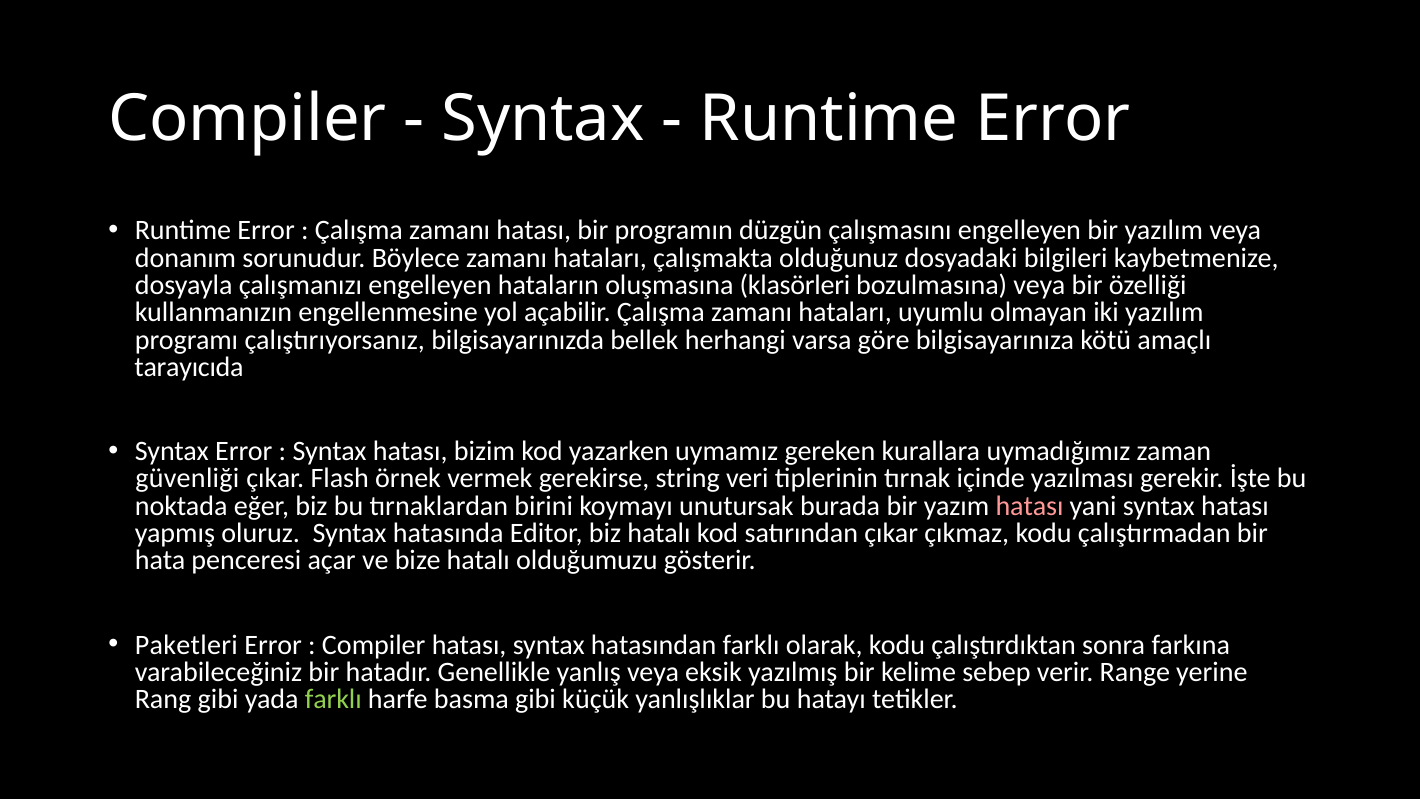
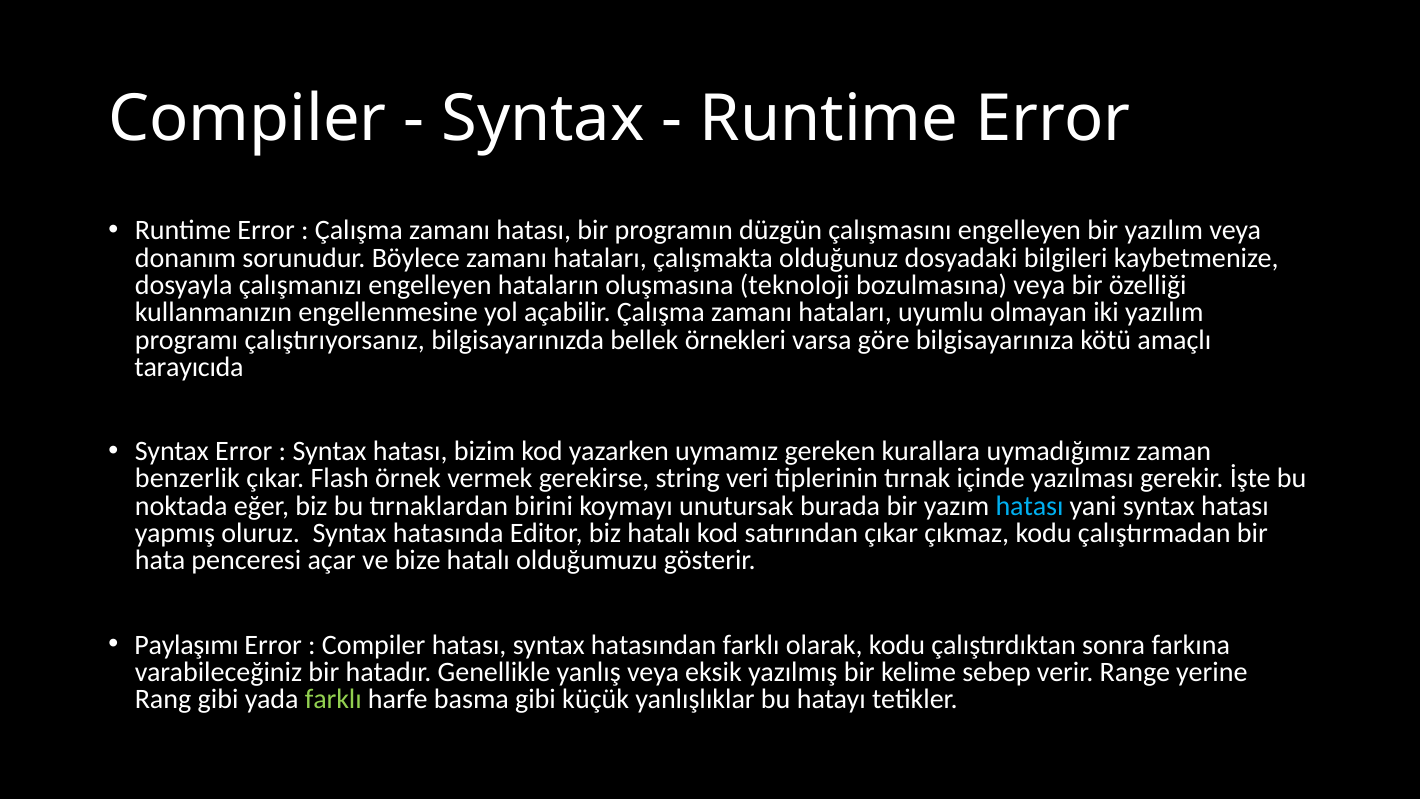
klasörleri: klasörleri -> teknoloji
herhangi: herhangi -> örnekleri
güvenliği: güvenliği -> benzerlik
hatası at (1030, 506) colour: pink -> light blue
Paketleri: Paketleri -> Paylaşımı
